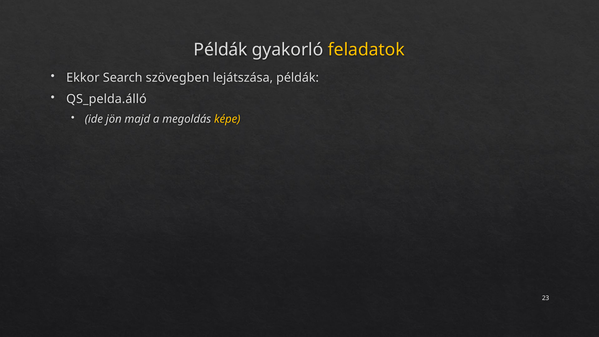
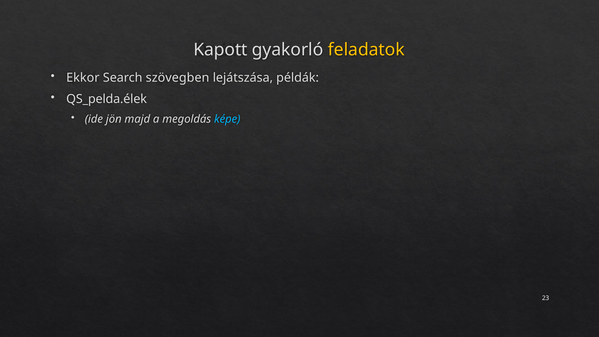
Példák at (221, 50): Példák -> Kapott
QS_pelda.álló: QS_pelda.álló -> QS_pelda.élek
képe colour: yellow -> light blue
